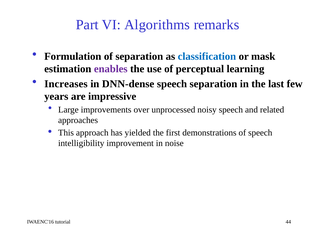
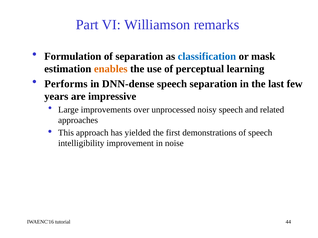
Algorithms: Algorithms -> Williamson
enables colour: purple -> orange
Increases: Increases -> Performs
